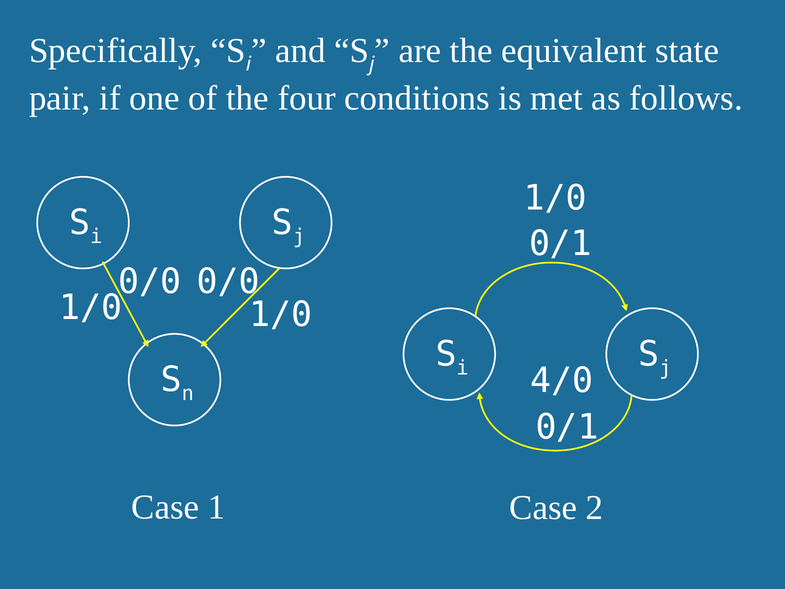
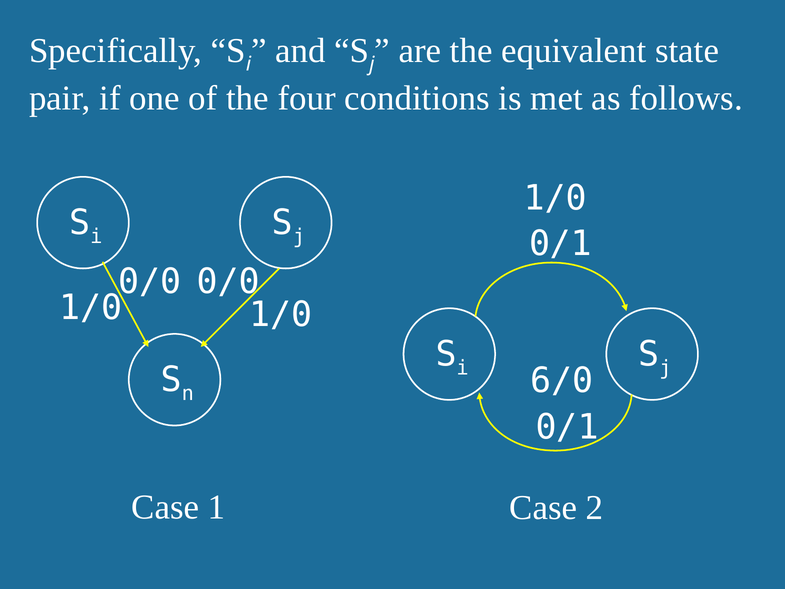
4/0: 4/0 -> 6/0
